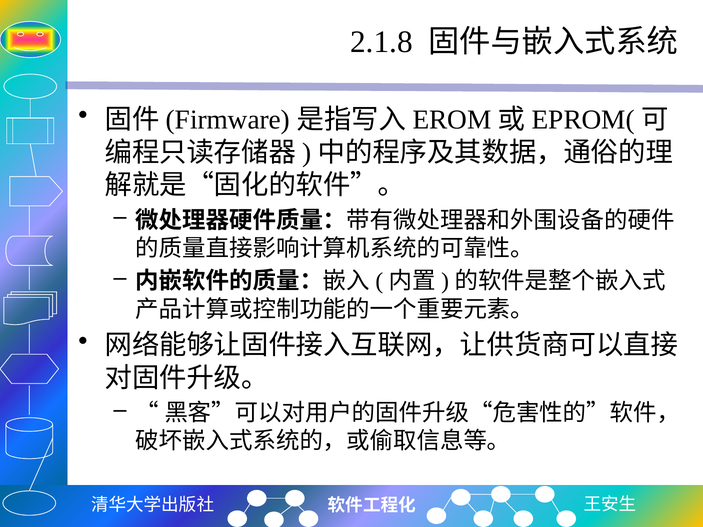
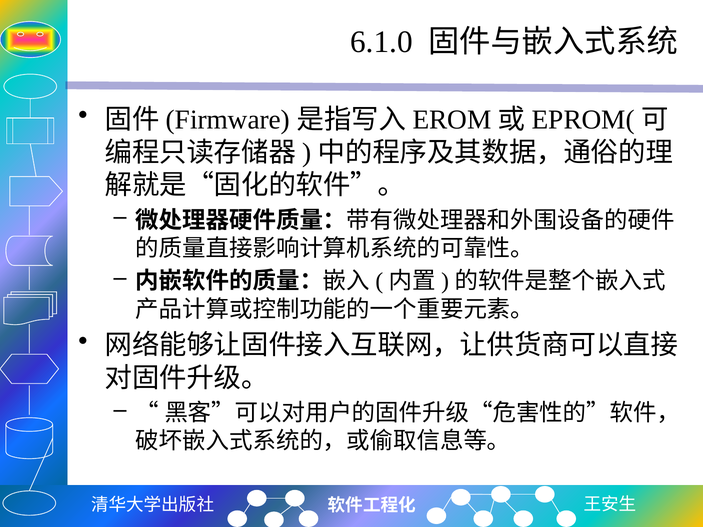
2.1.8: 2.1.8 -> 6.1.0
